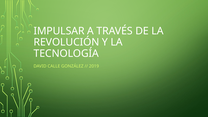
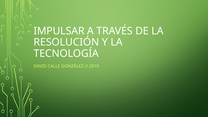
REVOLUCIÓN: REVOLUCIÓN -> RESOLUCIÓN
